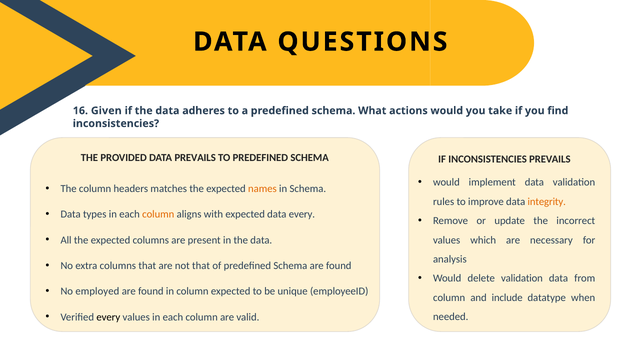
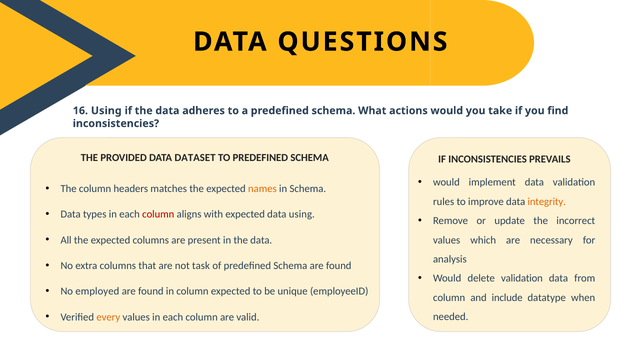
16 Given: Given -> Using
DATA PREVAILS: PREVAILS -> DATASET
column at (158, 214) colour: orange -> red
data every: every -> using
not that: that -> task
every at (108, 317) colour: black -> orange
